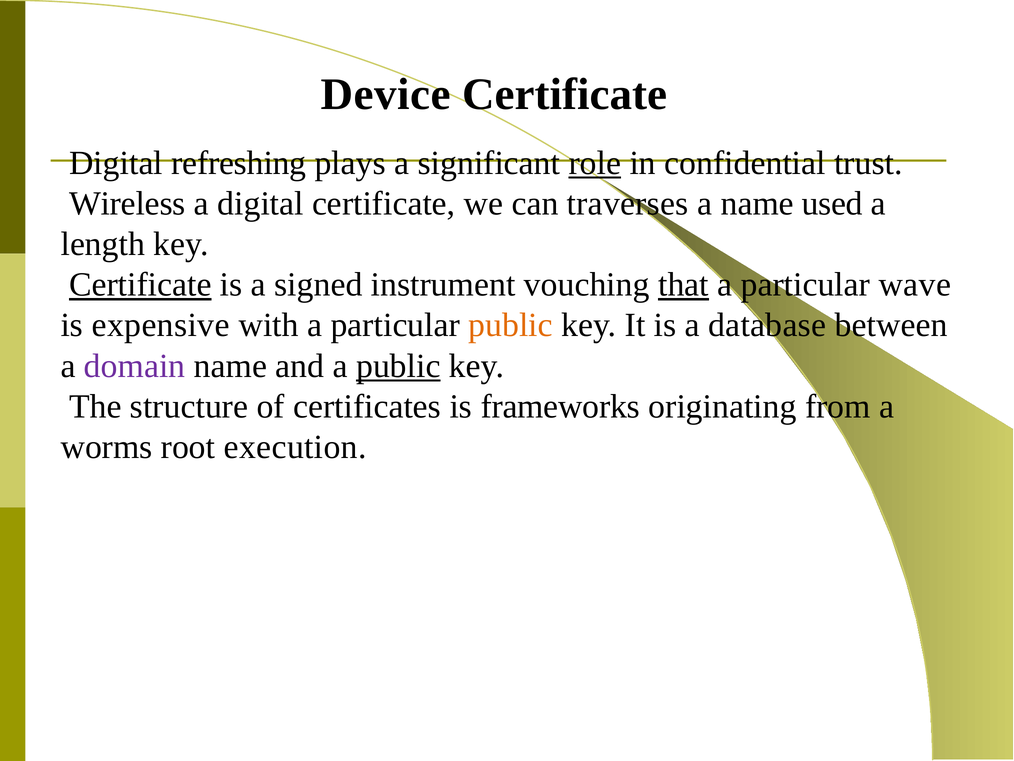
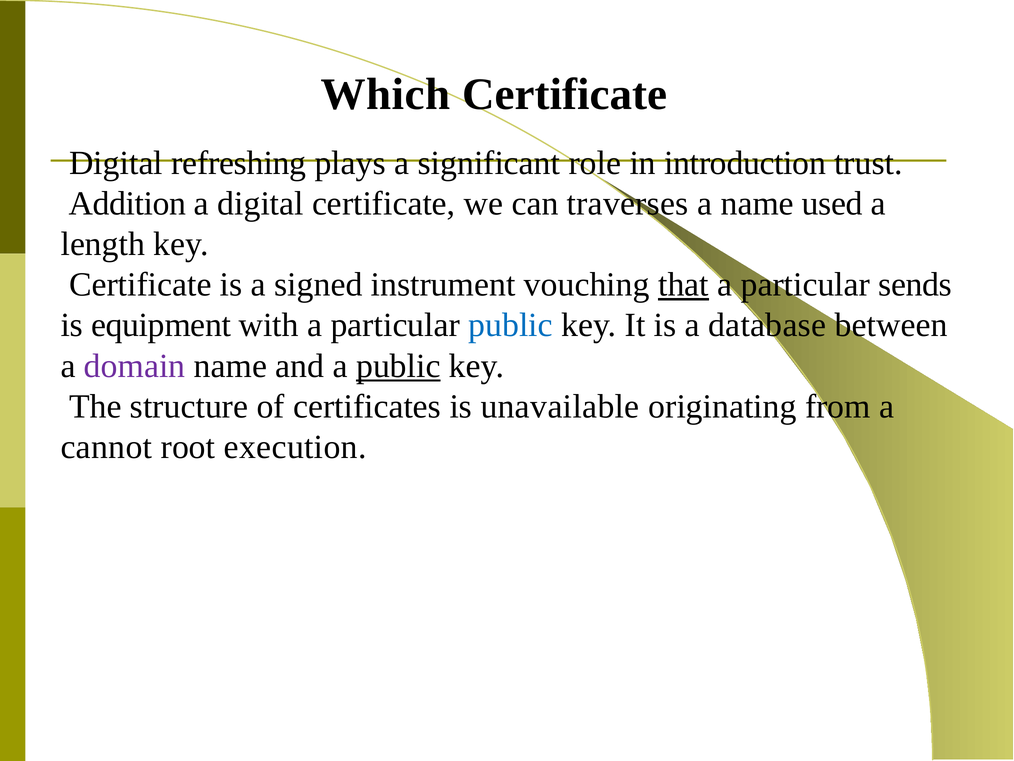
Device: Device -> Which
role underline: present -> none
confidential: confidential -> introduction
Wireless: Wireless -> Addition
Certificate at (140, 284) underline: present -> none
wave: wave -> sends
expensive: expensive -> equipment
public at (511, 325) colour: orange -> blue
frameworks: frameworks -> unavailable
worms: worms -> cannot
